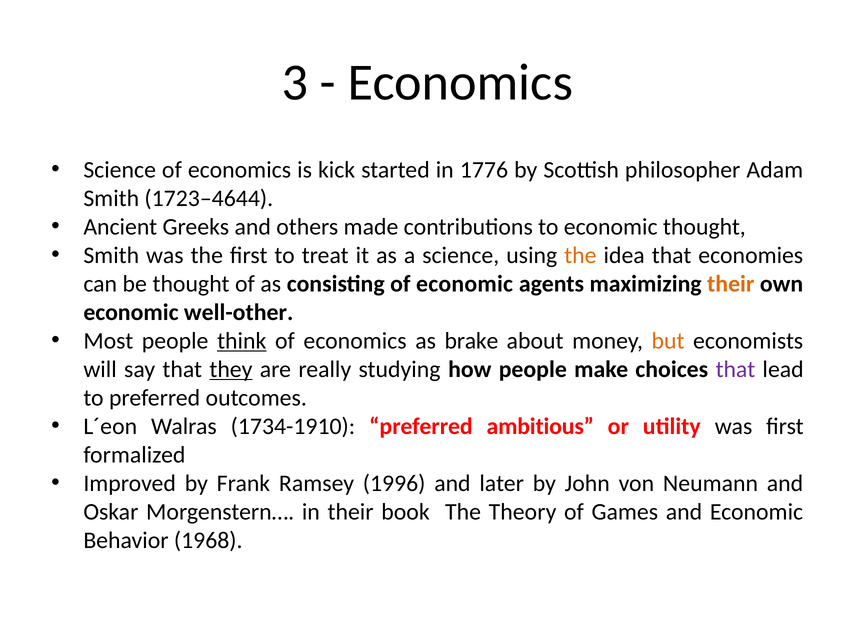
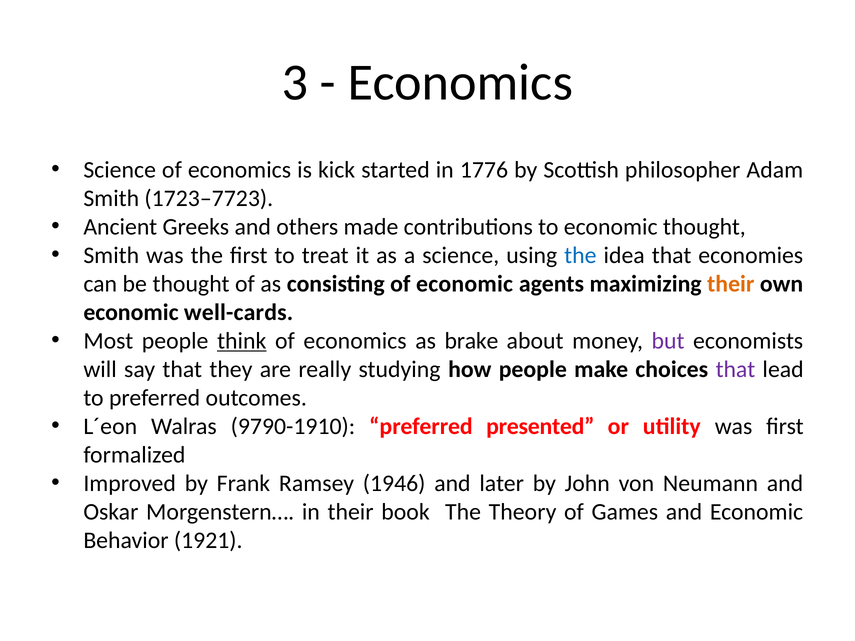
1723–4644: 1723–4644 -> 1723–7723
the at (580, 255) colour: orange -> blue
well-other: well-other -> well-cards
but colour: orange -> purple
they underline: present -> none
1734-1910: 1734-1910 -> 9790-1910
ambitious: ambitious -> presented
1996: 1996 -> 1946
1968: 1968 -> 1921
